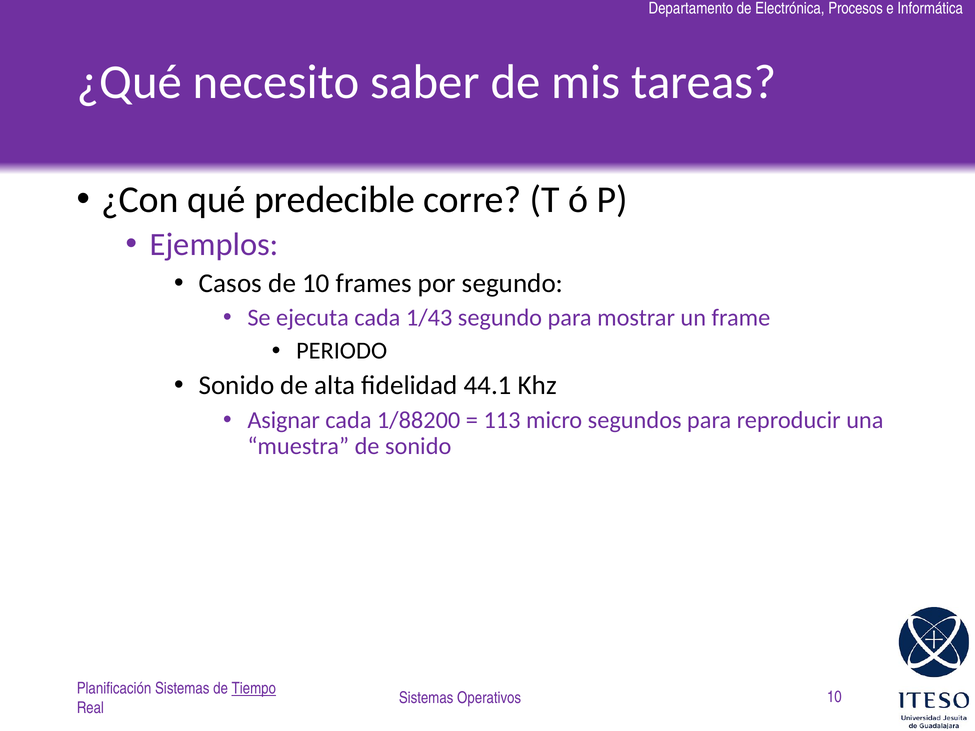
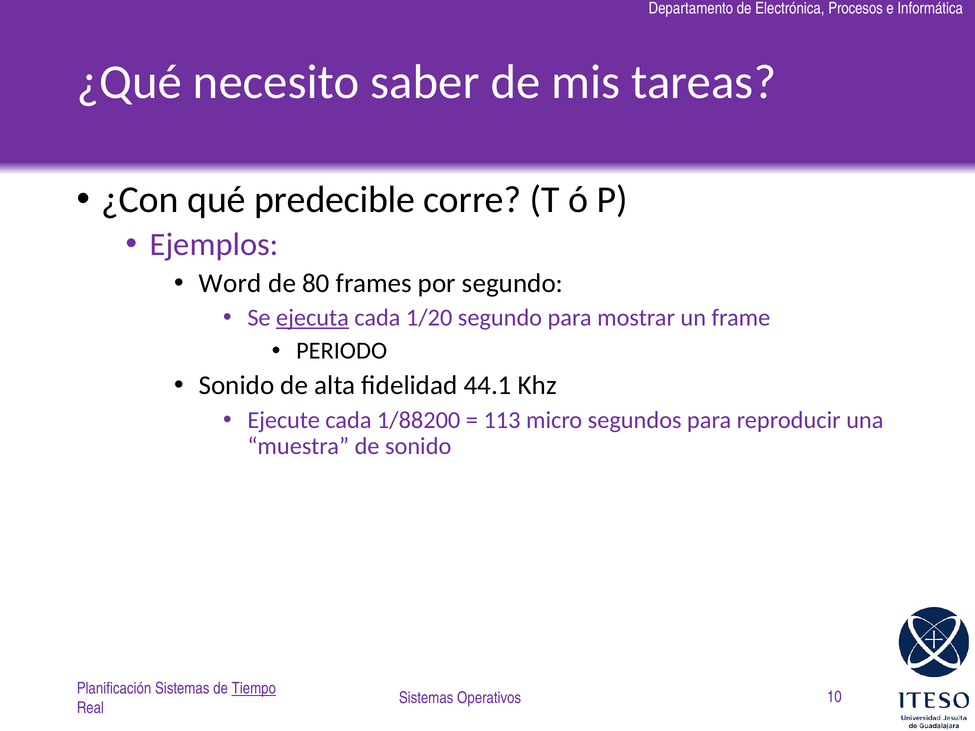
Casos: Casos -> Word
de 10: 10 -> 80
ejecuta underline: none -> present
1/43: 1/43 -> 1/20
Asignar: Asignar -> Ejecute
